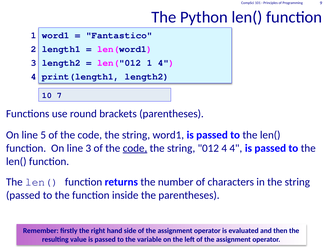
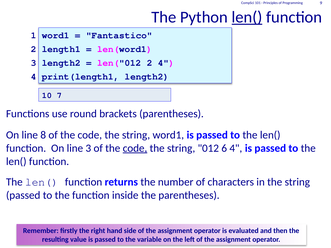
len( at (247, 17) underline: none -> present
len("012 1: 1 -> 2
5: 5 -> 8
012 4: 4 -> 6
